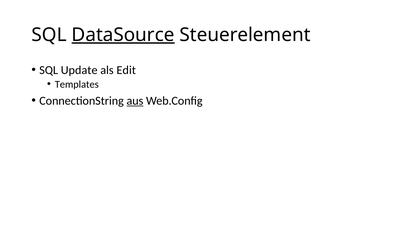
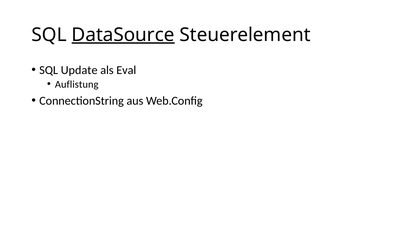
Edit: Edit -> Eval
Templates: Templates -> Auflistung
aus underline: present -> none
